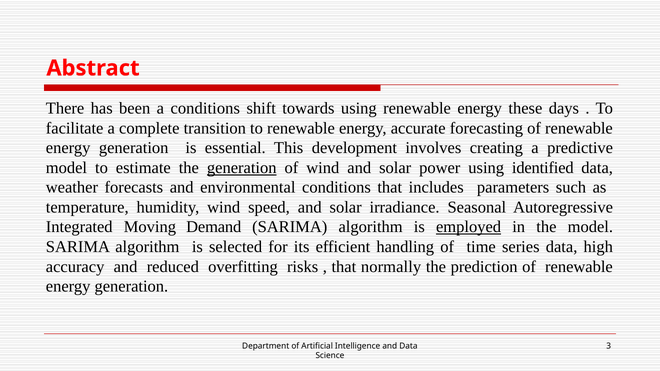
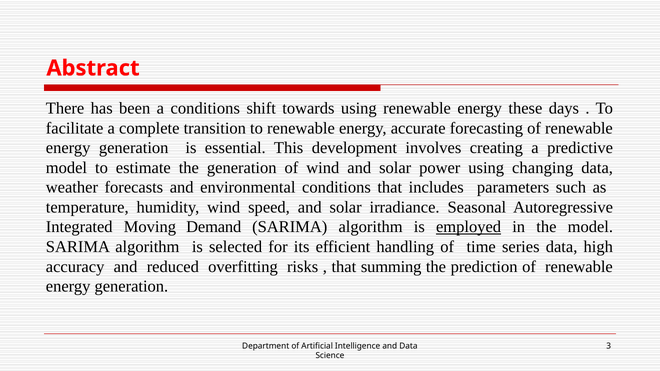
generation at (242, 168) underline: present -> none
identified: identified -> changing
normally: normally -> summing
